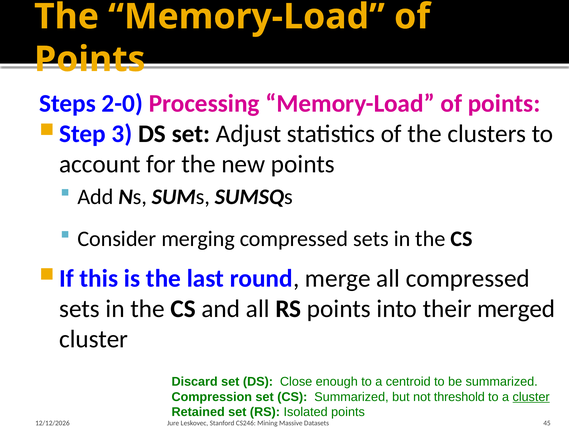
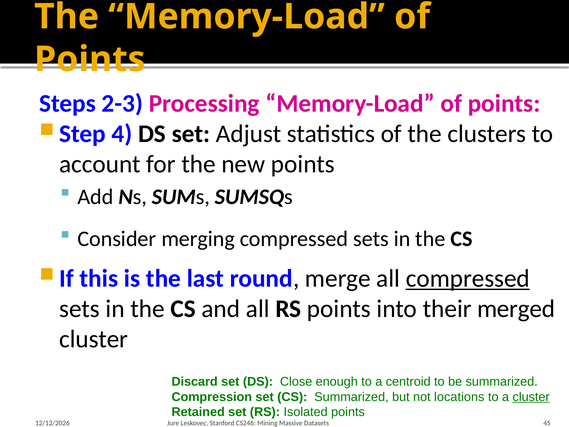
2-0: 2-0 -> 2-3
3: 3 -> 4
compressed at (468, 278) underline: none -> present
threshold: threshold -> locations
